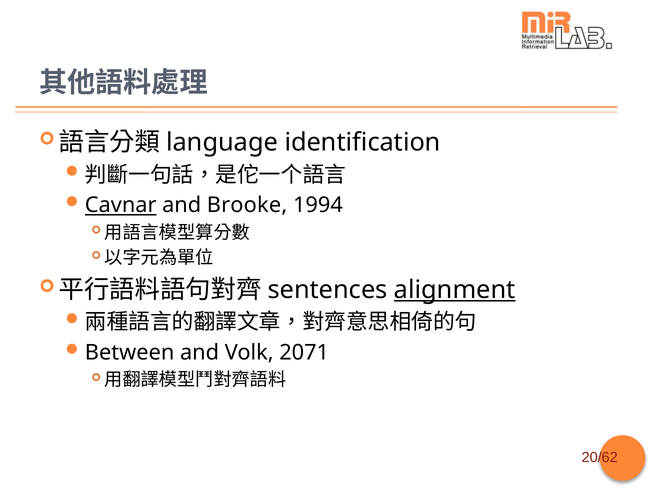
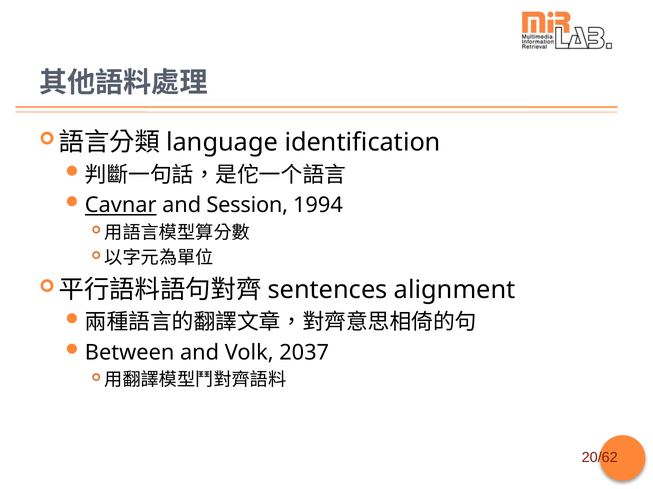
Brooke: Brooke -> Session
alignment underline: present -> none
2071: 2071 -> 2037
